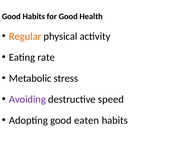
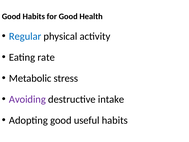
Regular colour: orange -> blue
speed: speed -> intake
eaten: eaten -> useful
